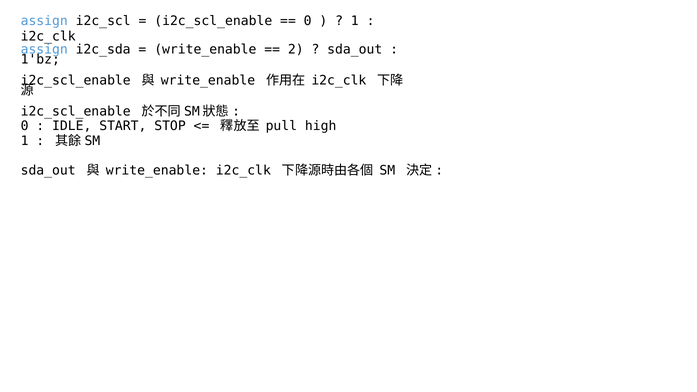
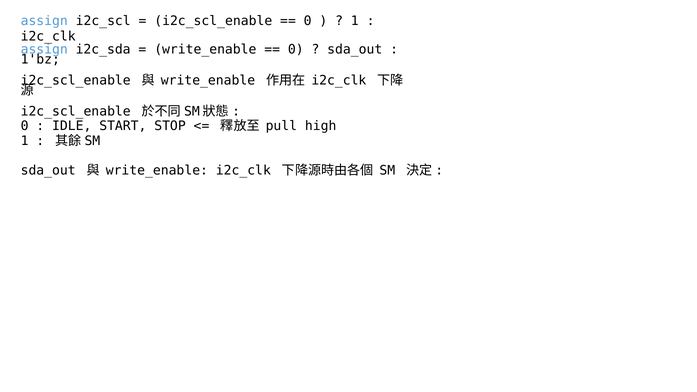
2 at (296, 49): 2 -> 0
